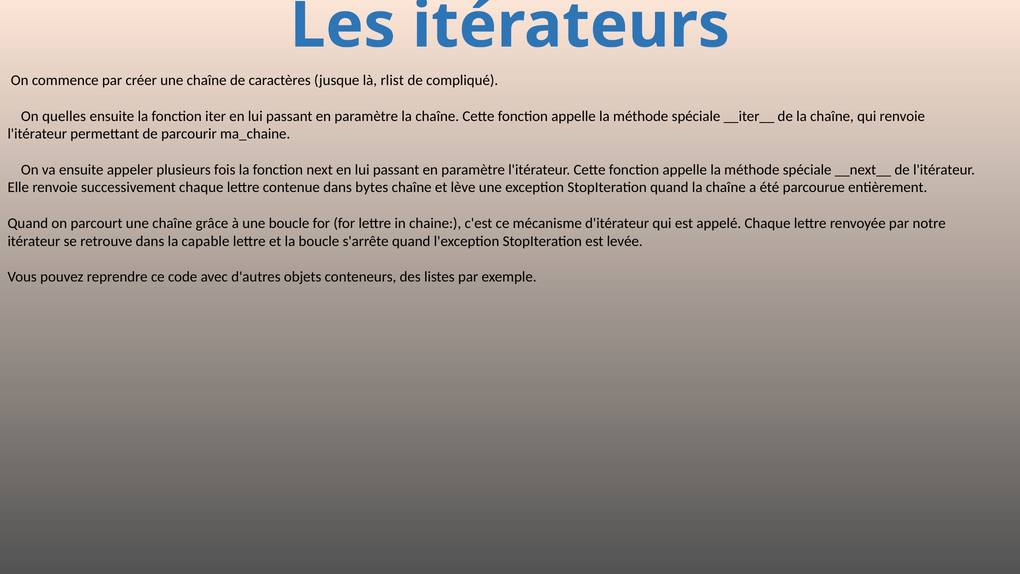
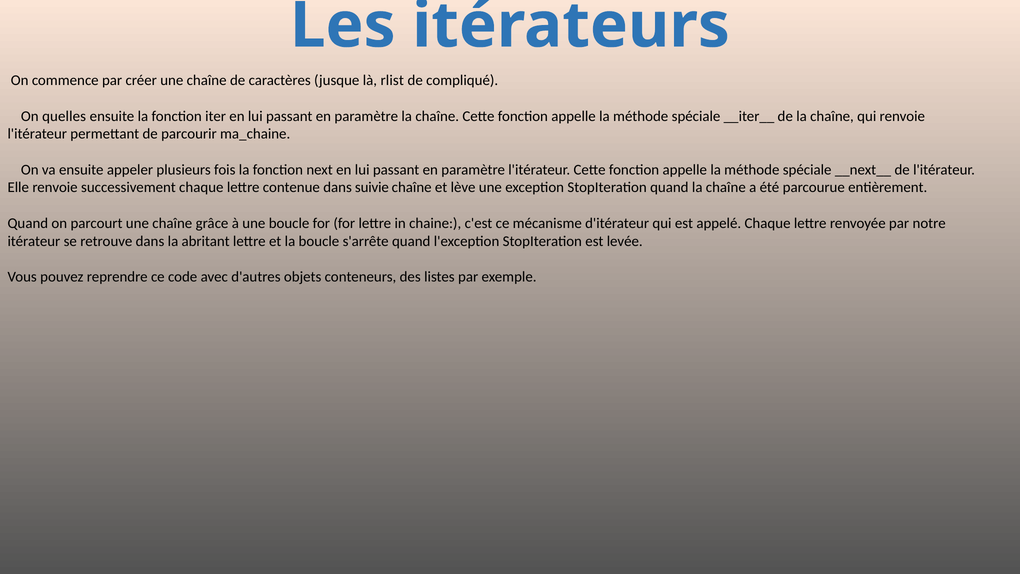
bytes: bytes -> suivie
capable: capable -> abritant
